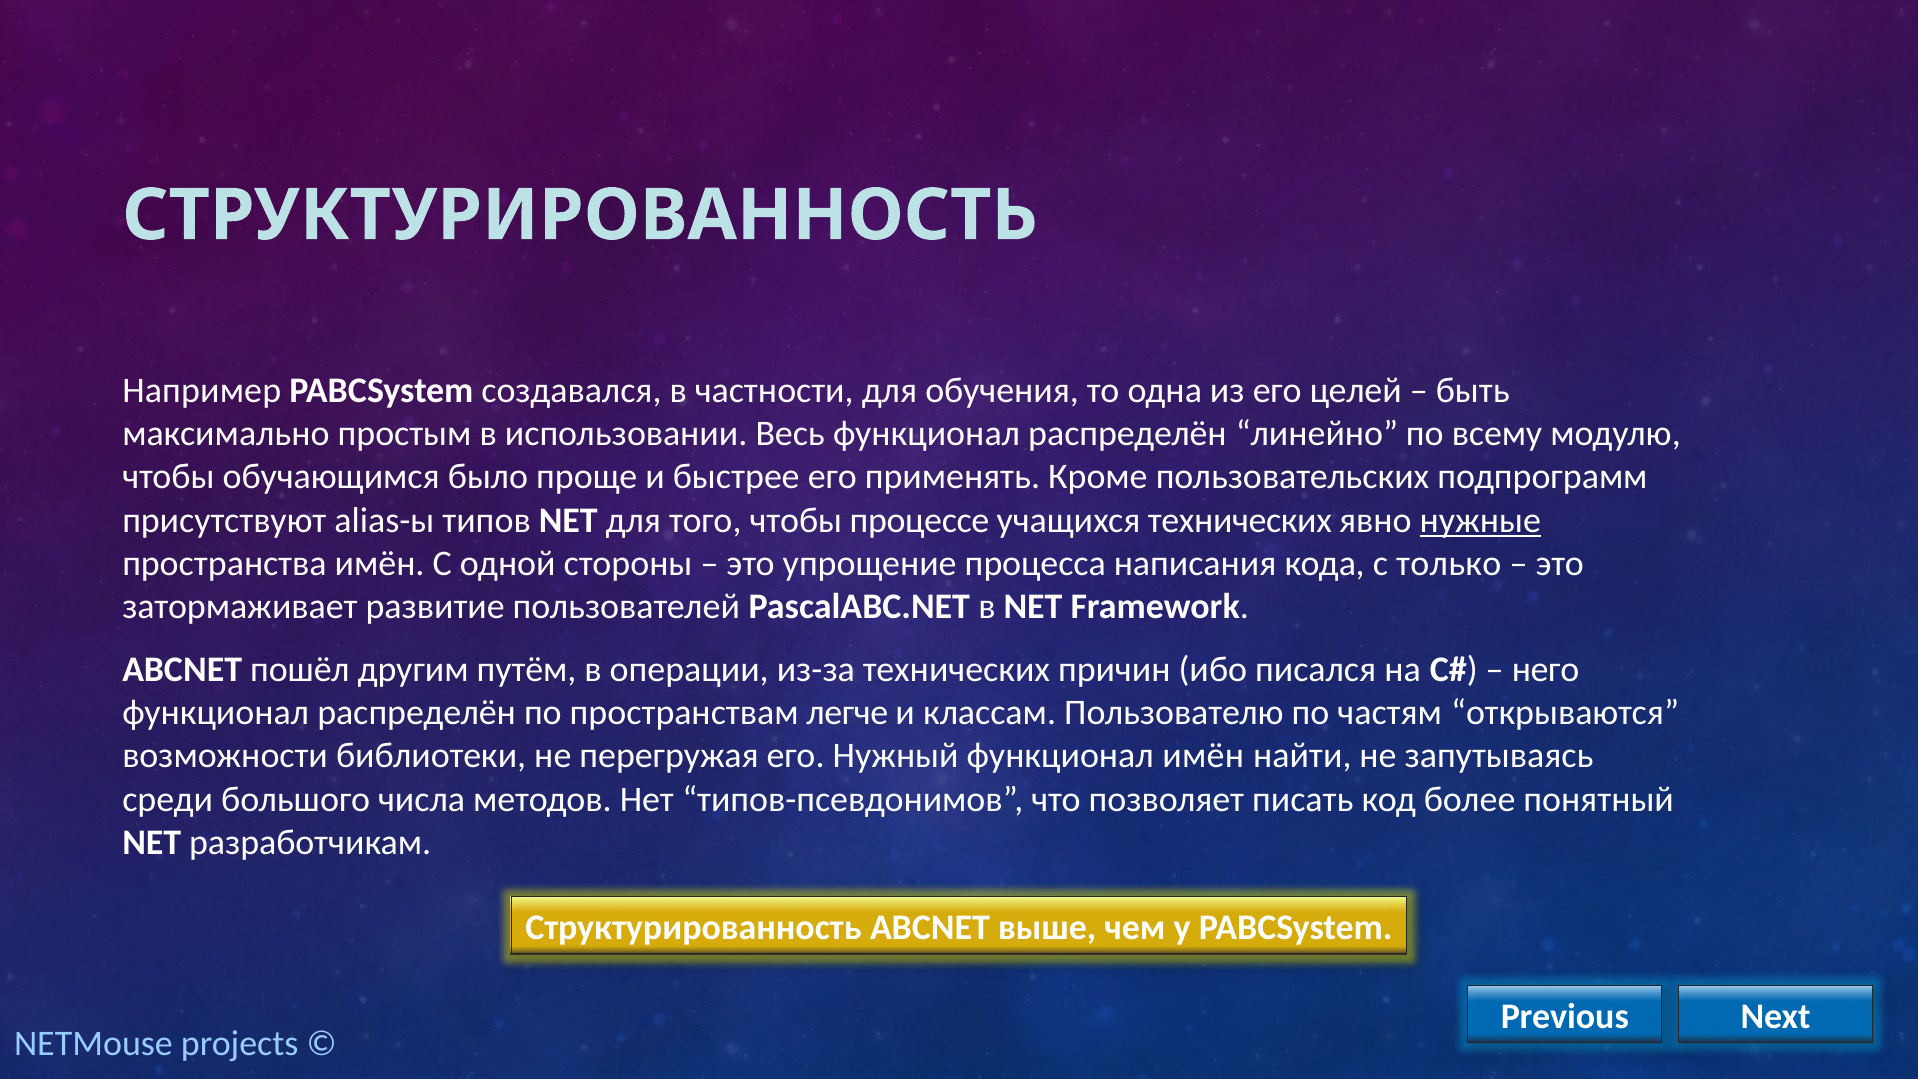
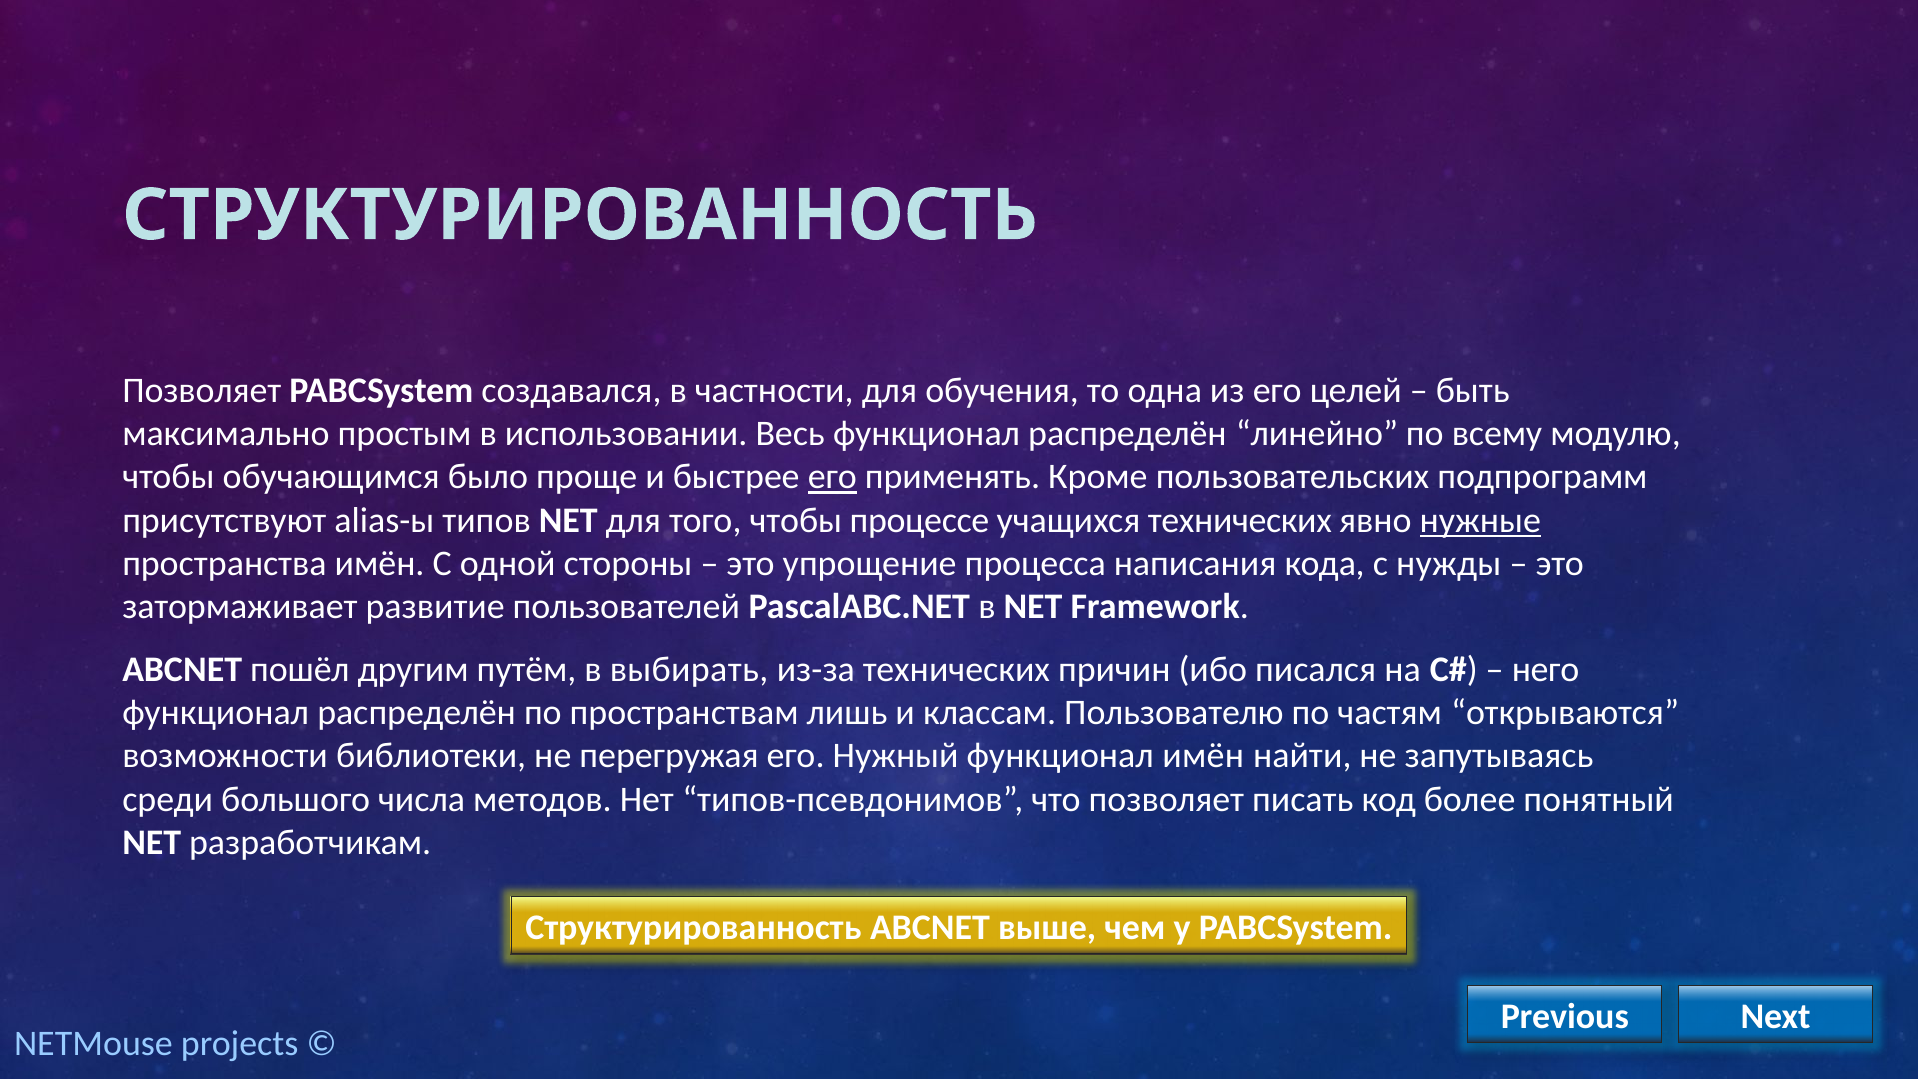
Например at (202, 391): Например -> Позволяет
его at (832, 477) underline: none -> present
только: только -> нужды
операции: операции -> выбирать
легче: легче -> лишь
